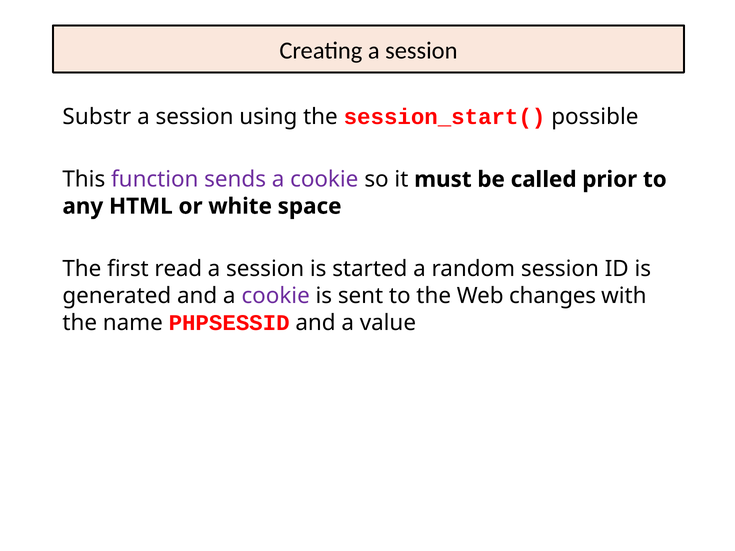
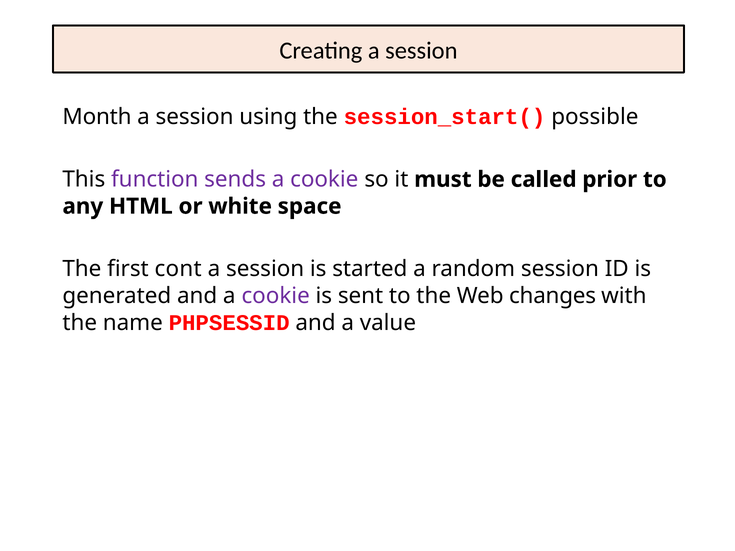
Substr: Substr -> Month
read: read -> cont
